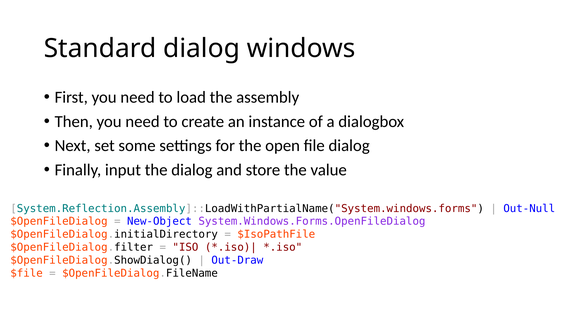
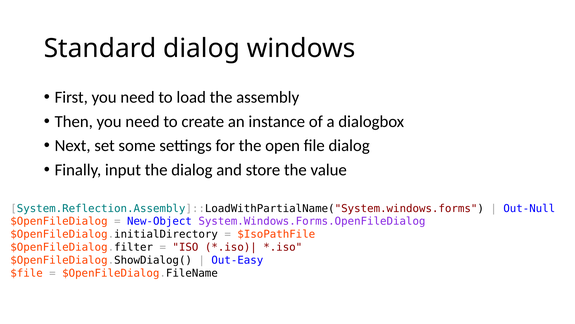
Out-Draw: Out-Draw -> Out-Easy
